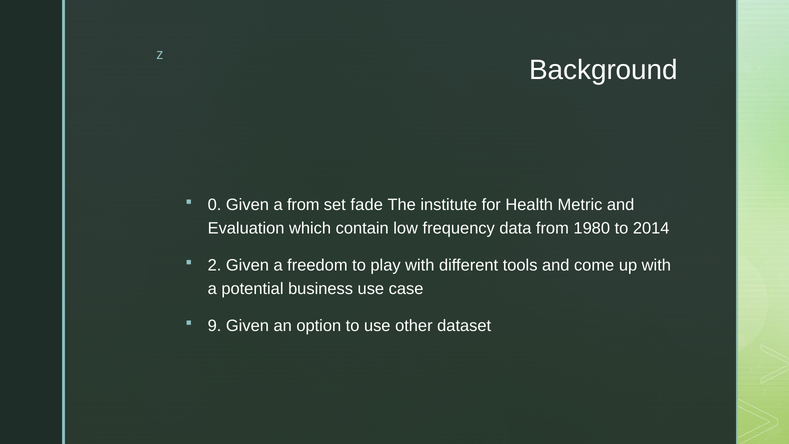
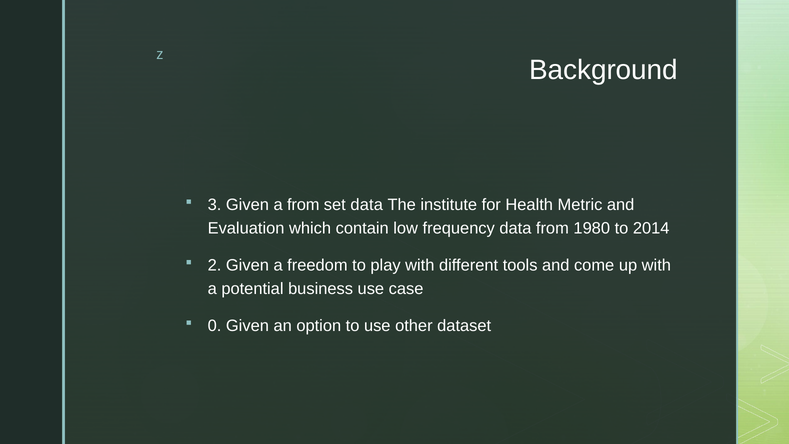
0: 0 -> 3
set fade: fade -> data
9: 9 -> 0
